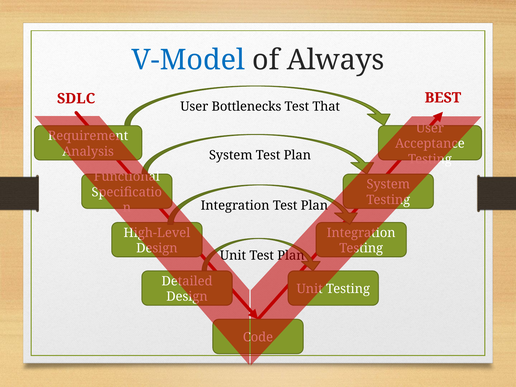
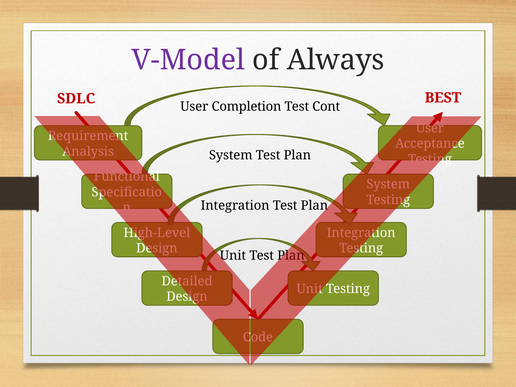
V-Model colour: blue -> purple
Bottlenecks: Bottlenecks -> Completion
That: That -> Cont
